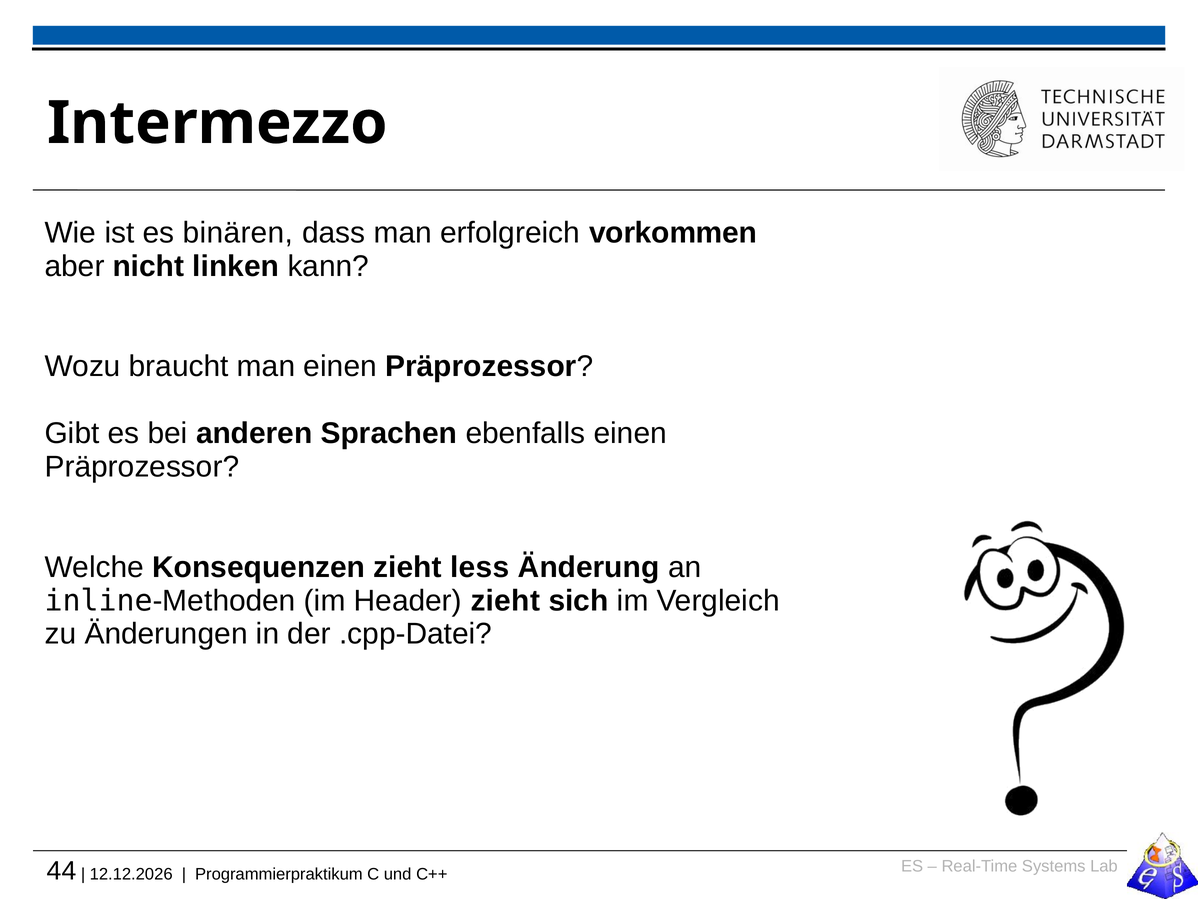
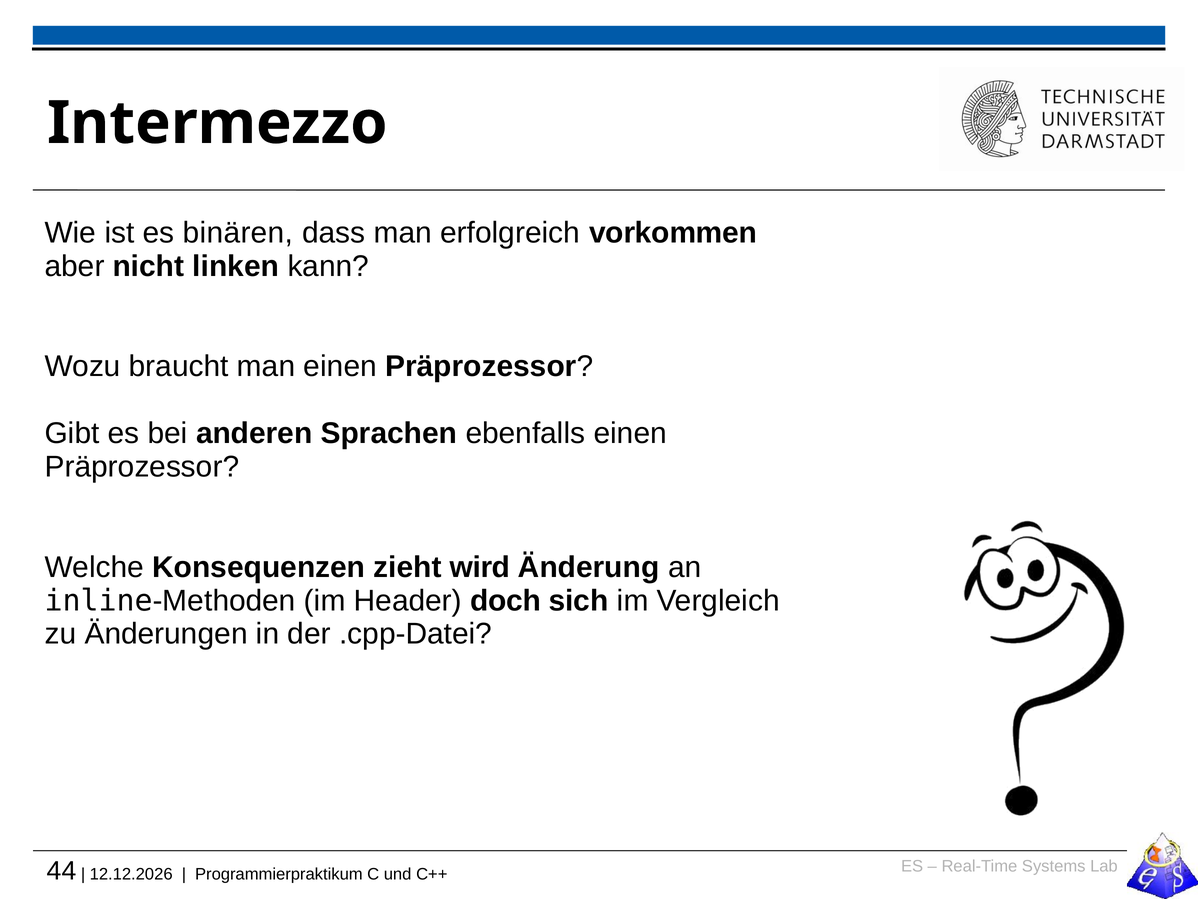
less: less -> wird
Header zieht: zieht -> doch
